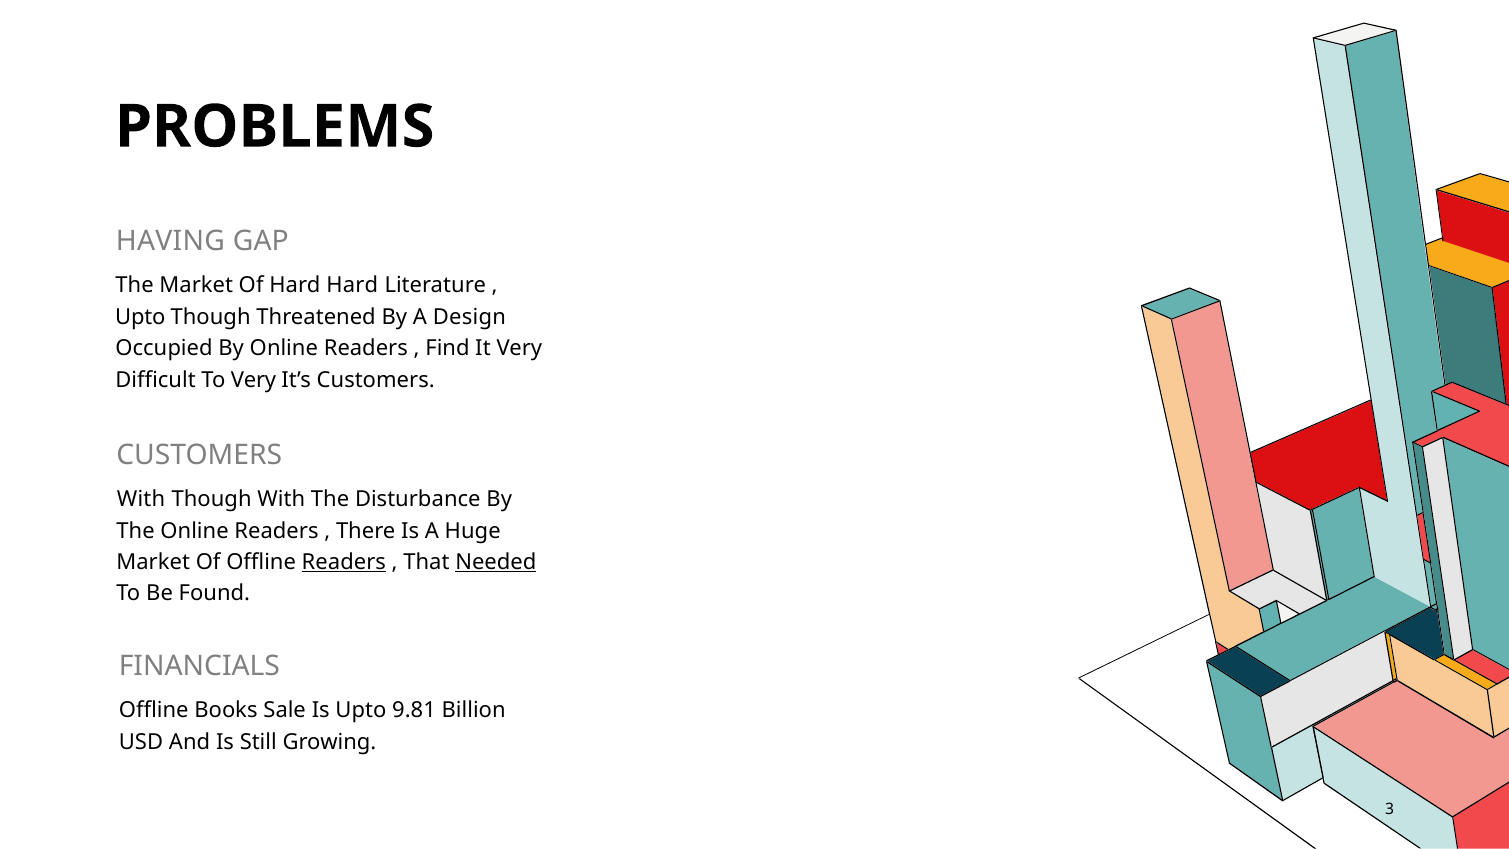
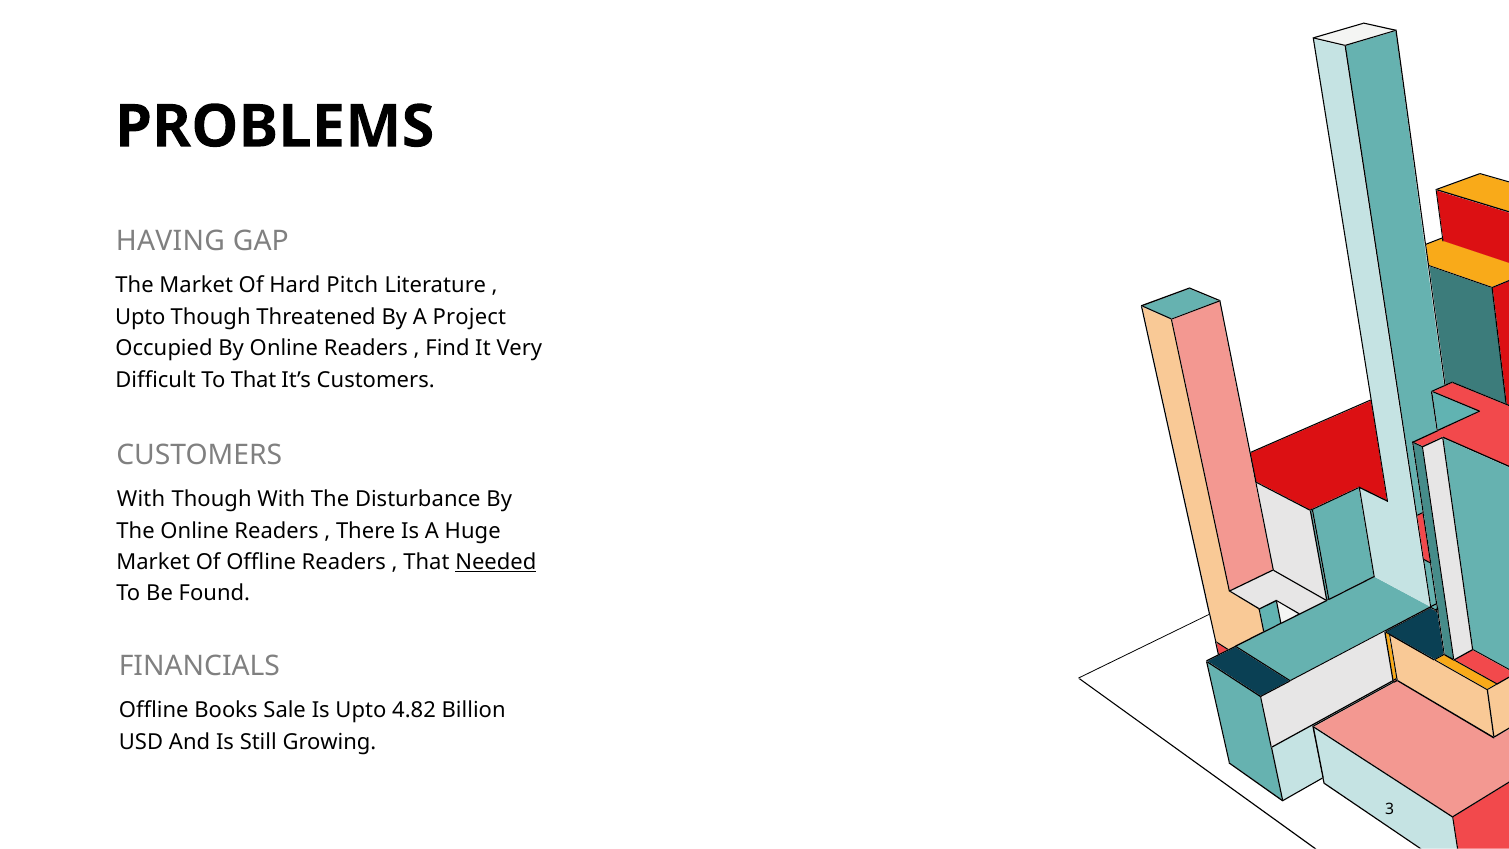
Hard Hard: Hard -> Pitch
Design: Design -> Project
To Very: Very -> That
Readers at (344, 562) underline: present -> none
9.81: 9.81 -> 4.82
